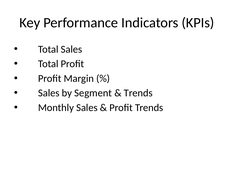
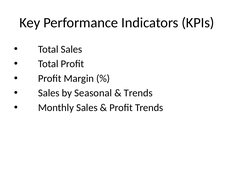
Segment: Segment -> Seasonal
